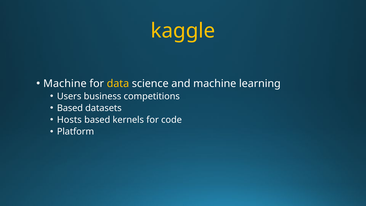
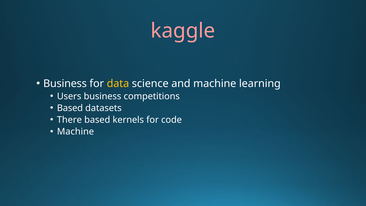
kaggle colour: yellow -> pink
Machine at (65, 84): Machine -> Business
Hosts: Hosts -> There
Platform at (76, 132): Platform -> Machine
